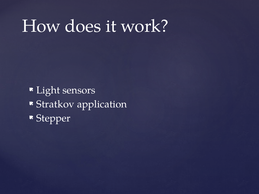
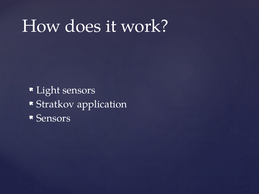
Stepper at (53, 118): Stepper -> Sensors
